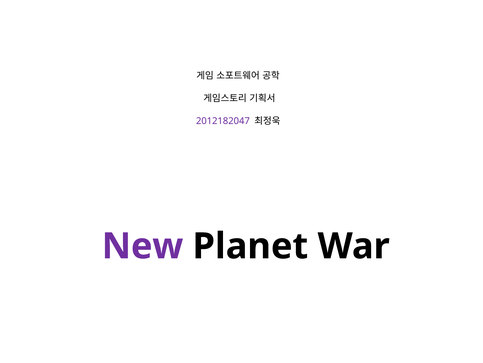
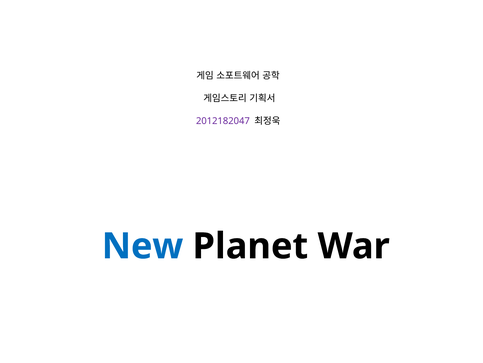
New colour: purple -> blue
